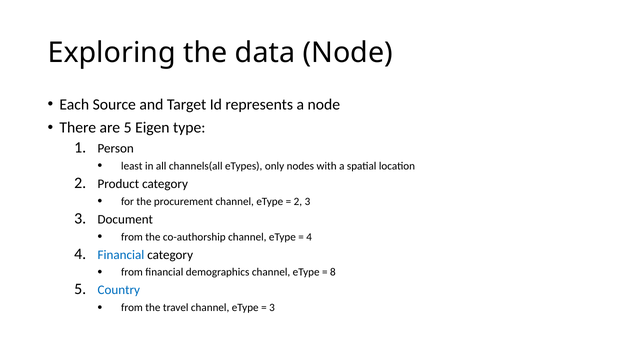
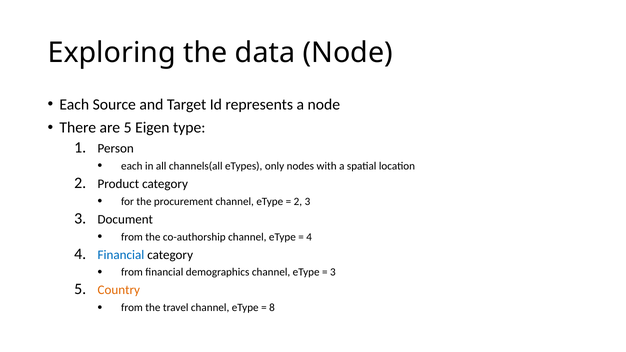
least at (132, 166): least -> each
8 at (333, 272): 8 -> 3
Country colour: blue -> orange
3 at (272, 308): 3 -> 8
